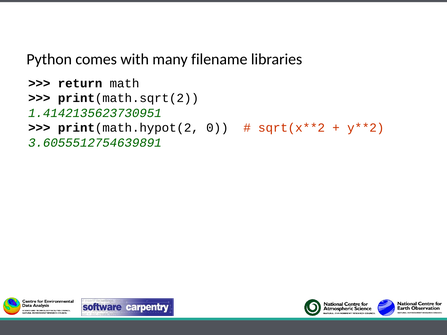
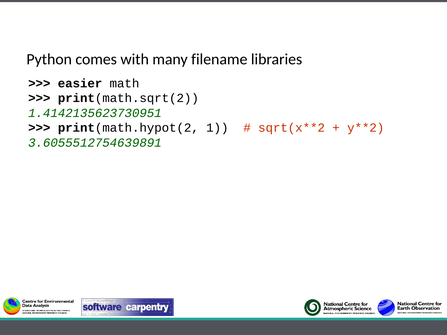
return: return -> easier
0: 0 -> 1
